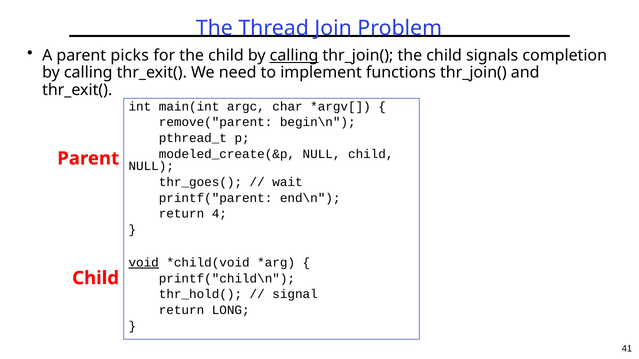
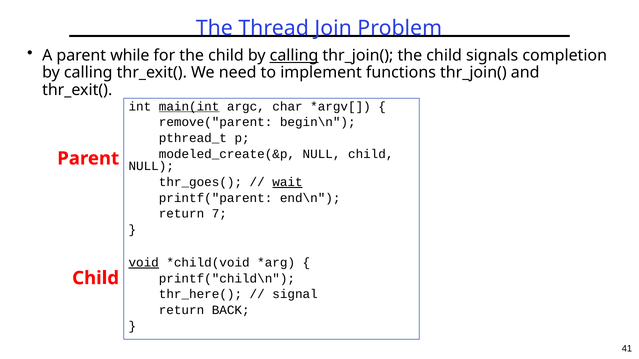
picks: picks -> while
main(int underline: none -> present
wait underline: none -> present
4: 4 -> 7
thr_hold(: thr_hold( -> thr_here(
LONG: LONG -> BACK
